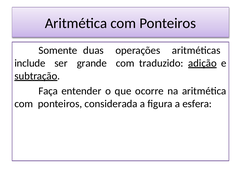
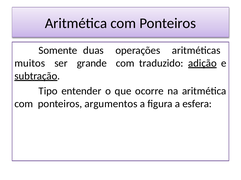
include: include -> muitos
Faça: Faça -> Tipo
considerada: considerada -> argumentos
